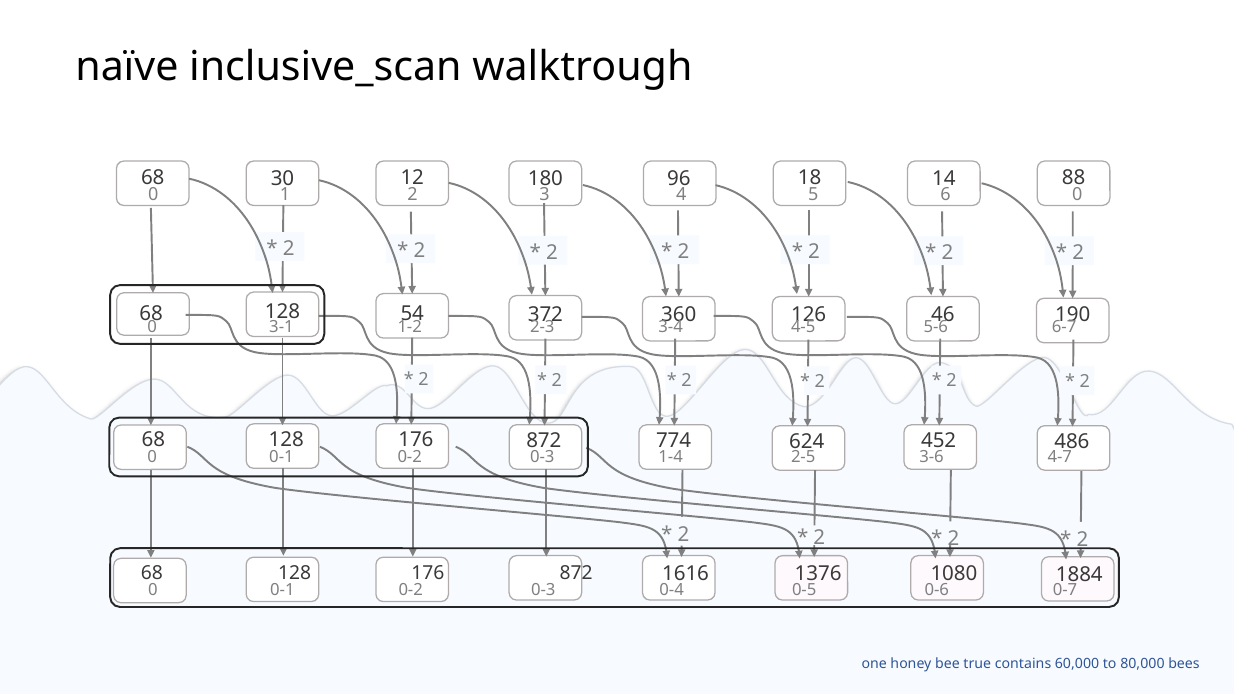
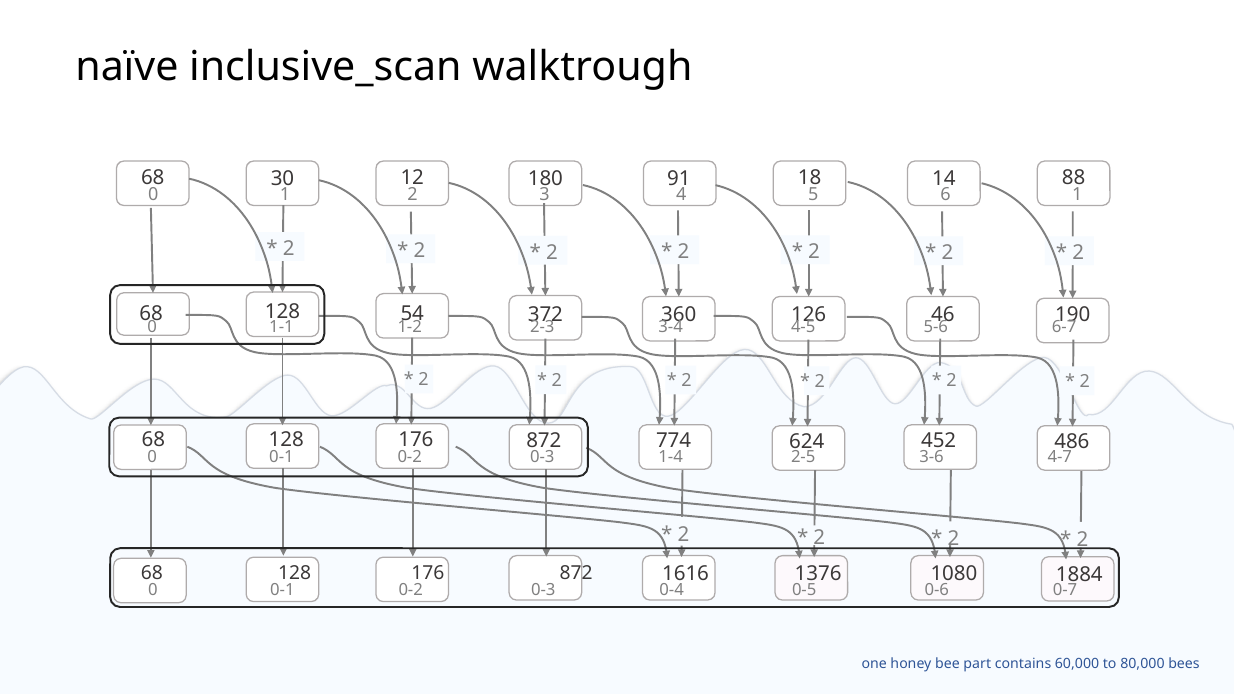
96: 96 -> 91
6 0: 0 -> 1
3-1: 3-1 -> 1-1
true: true -> part
